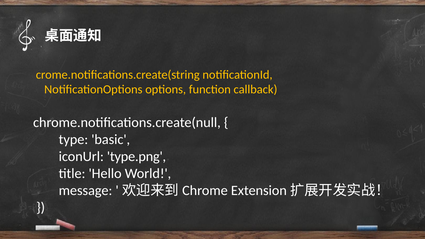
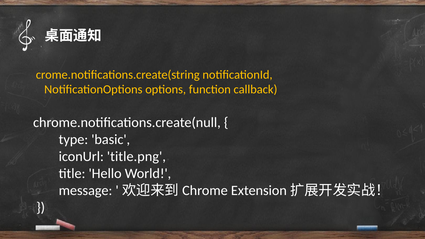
type.png: type.png -> title.png
